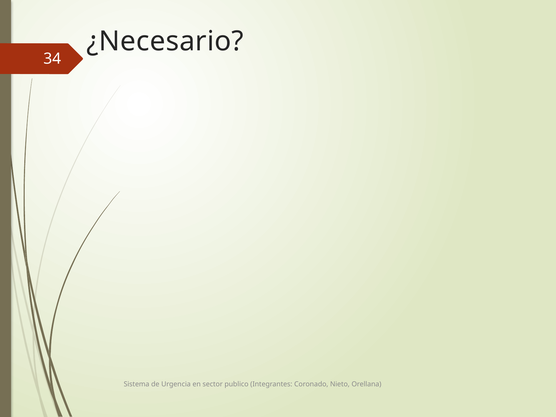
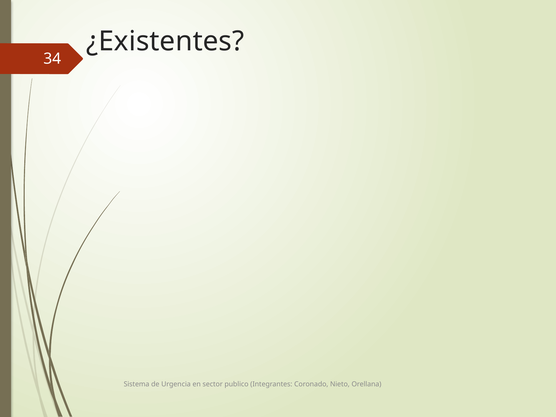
¿Necesario: ¿Necesario -> ¿Existentes
